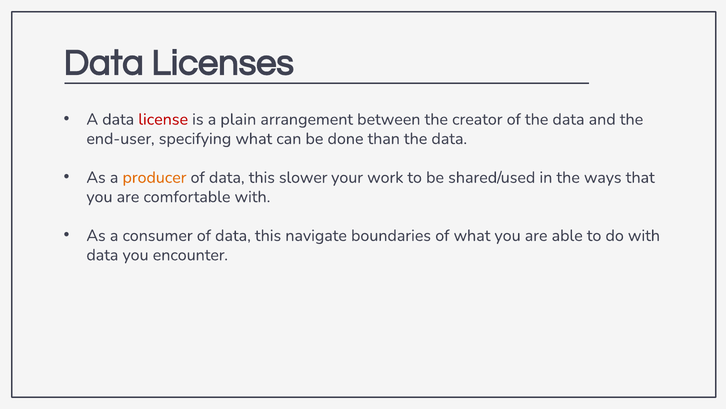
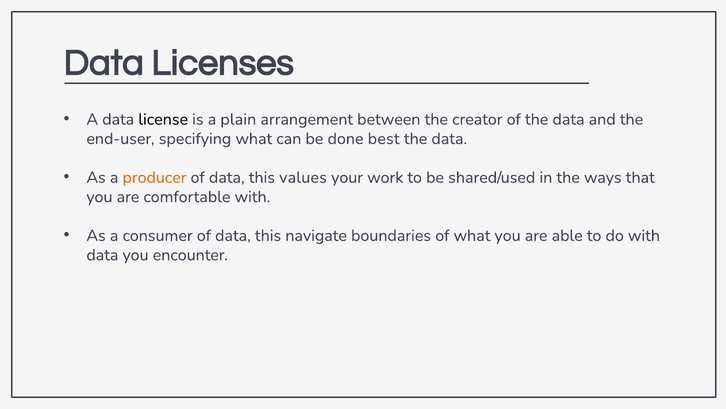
license colour: red -> black
than: than -> best
slower: slower -> values
